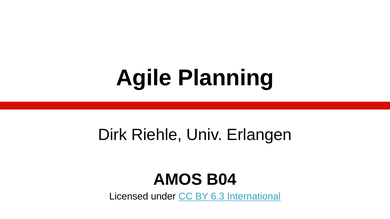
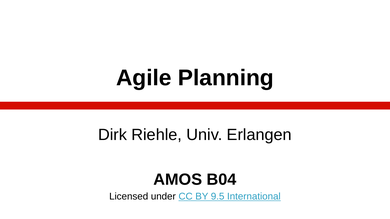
6.3: 6.3 -> 9.5
